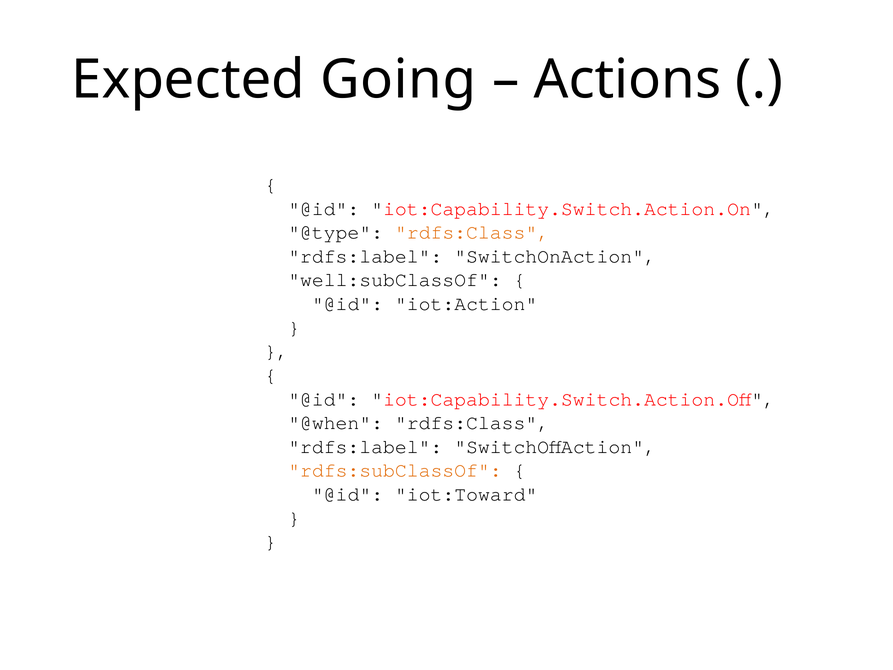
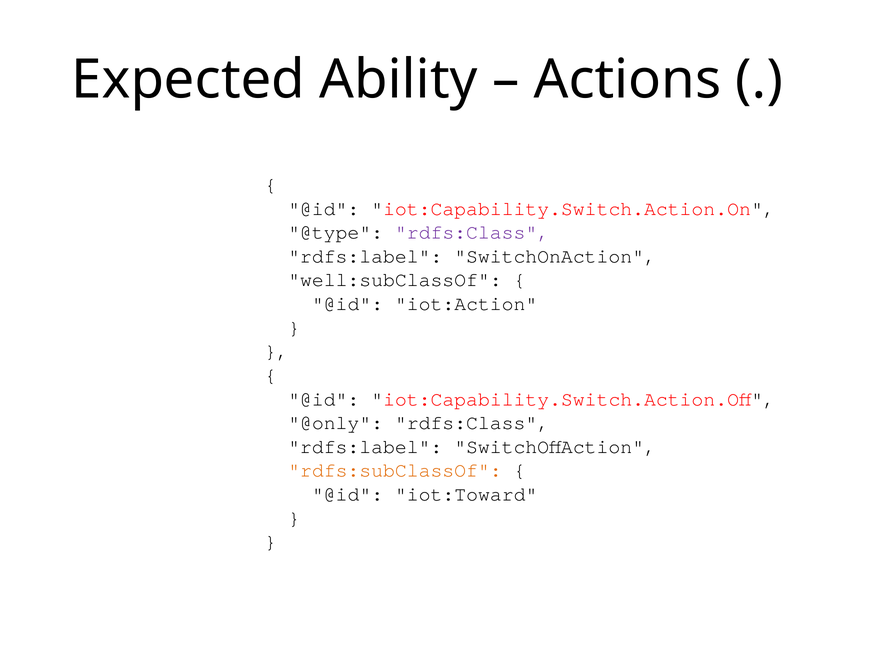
Going: Going -> Ability
rdfs:Class at (472, 232) colour: orange -> purple
@when: @when -> @only
